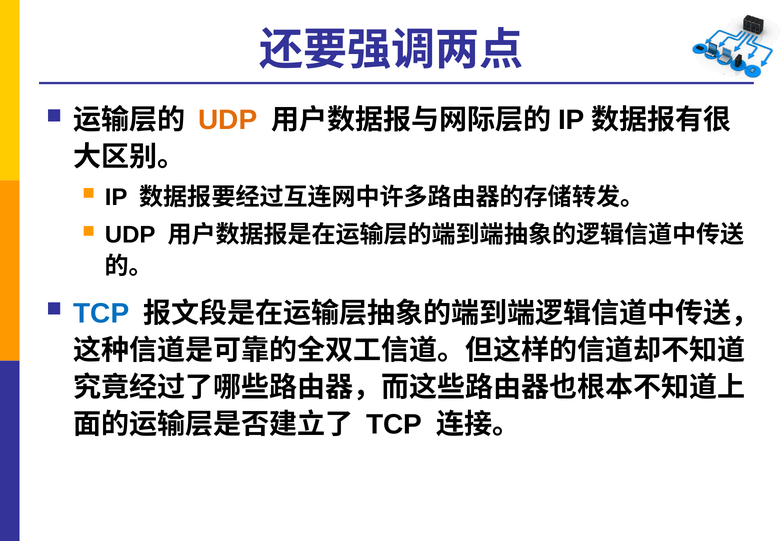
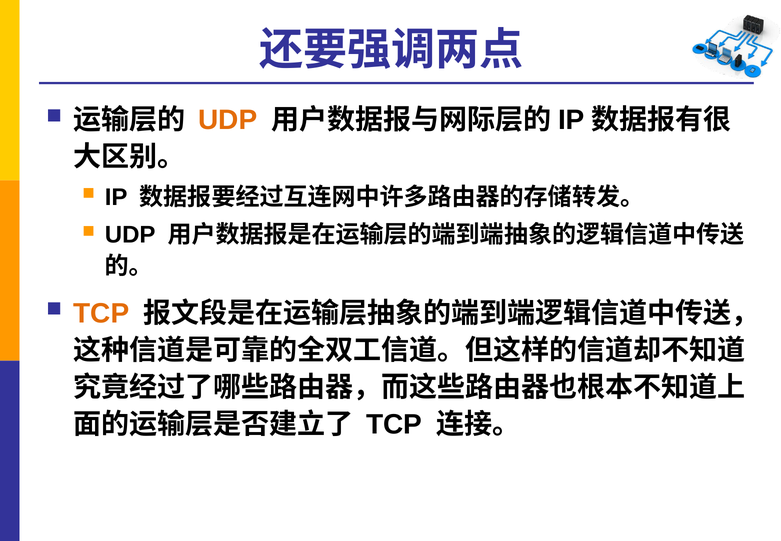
TCP at (101, 313) colour: blue -> orange
